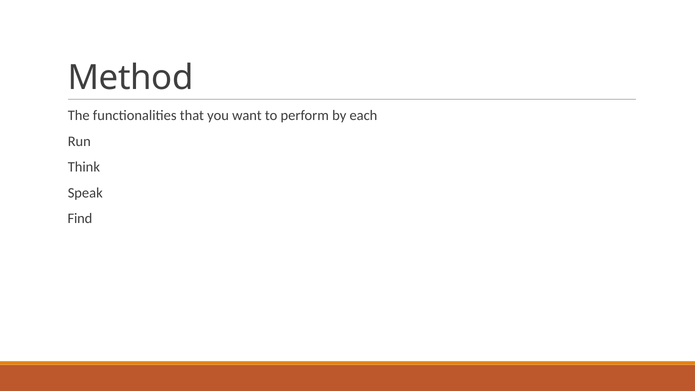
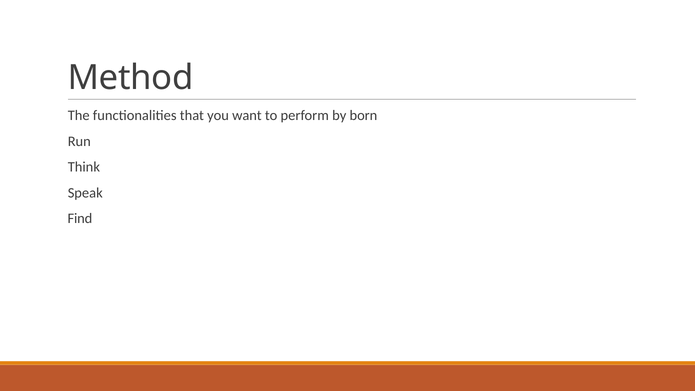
each: each -> born
